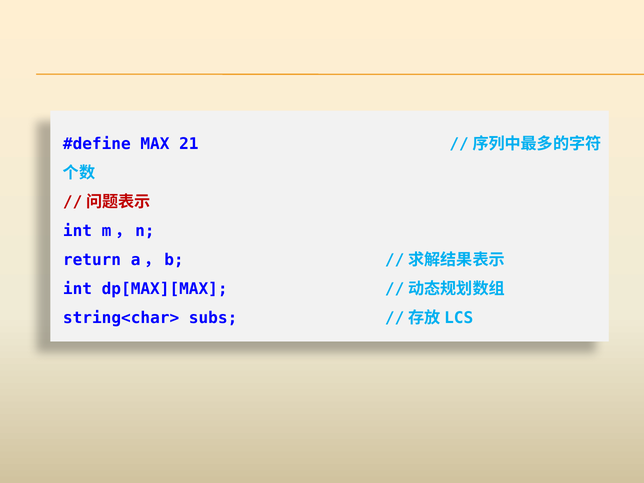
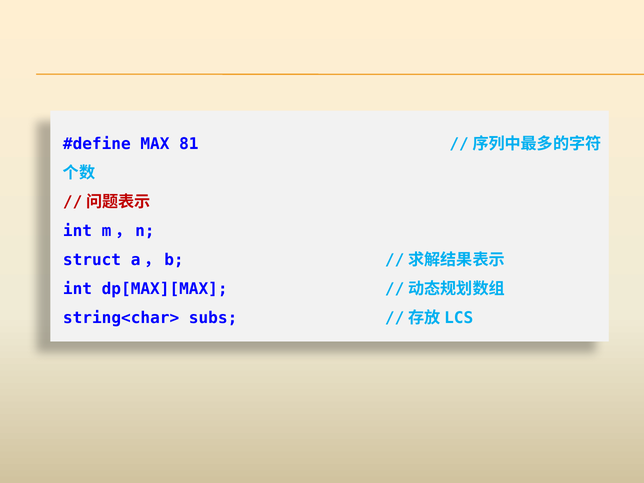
21: 21 -> 81
return: return -> struct
